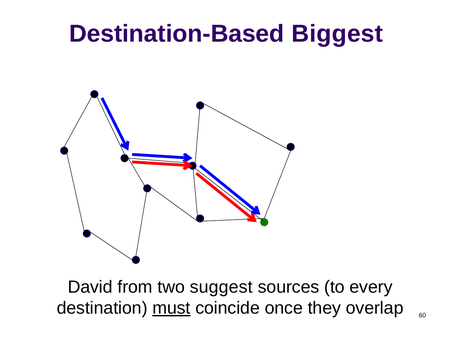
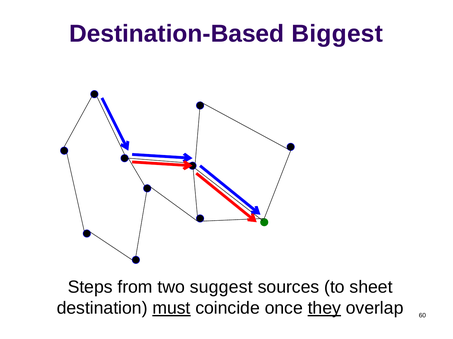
David: David -> Steps
every: every -> sheet
they underline: none -> present
